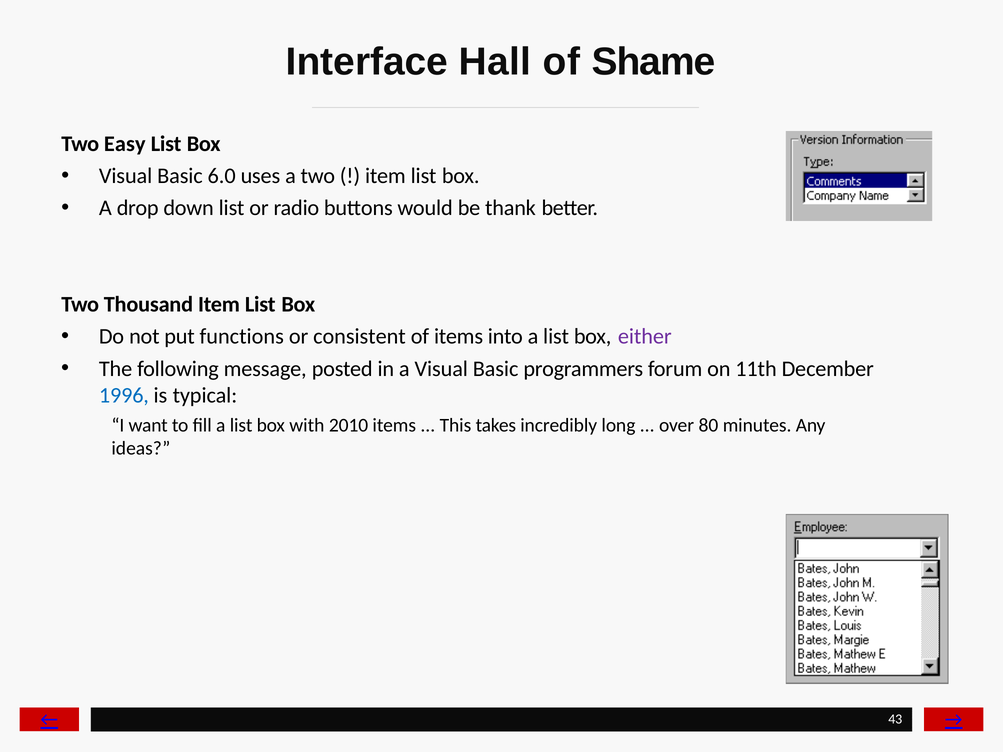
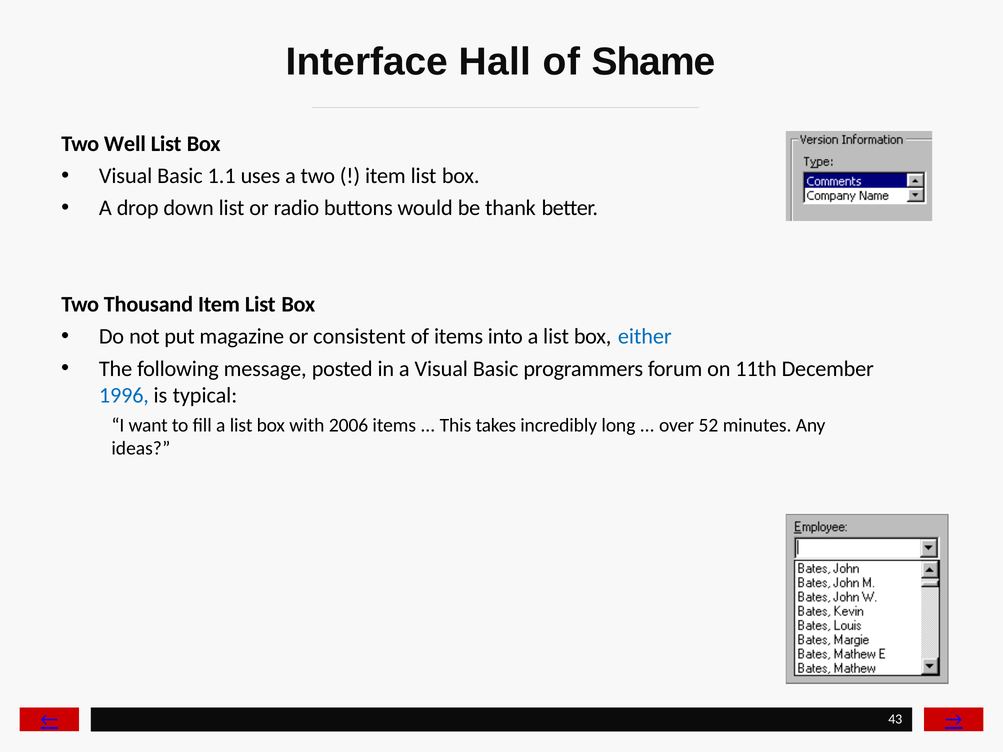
Easy: Easy -> Well
6.0: 6.0 -> 1.1
functions: functions -> magazine
either colour: purple -> blue
2010: 2010 -> 2006
80: 80 -> 52
